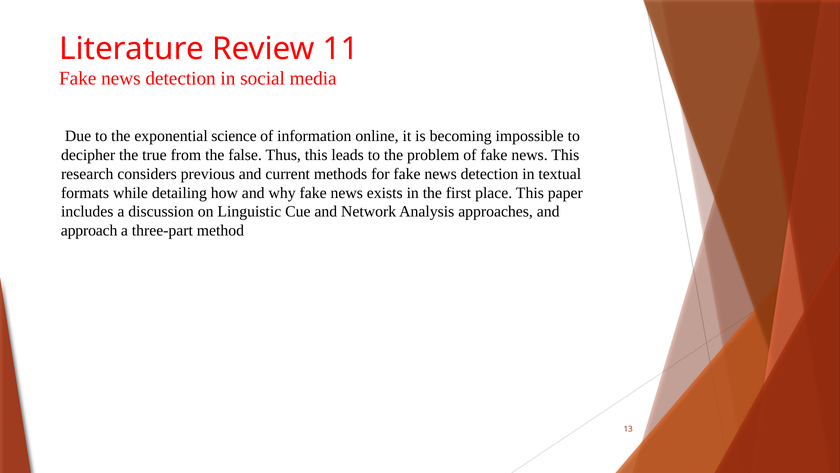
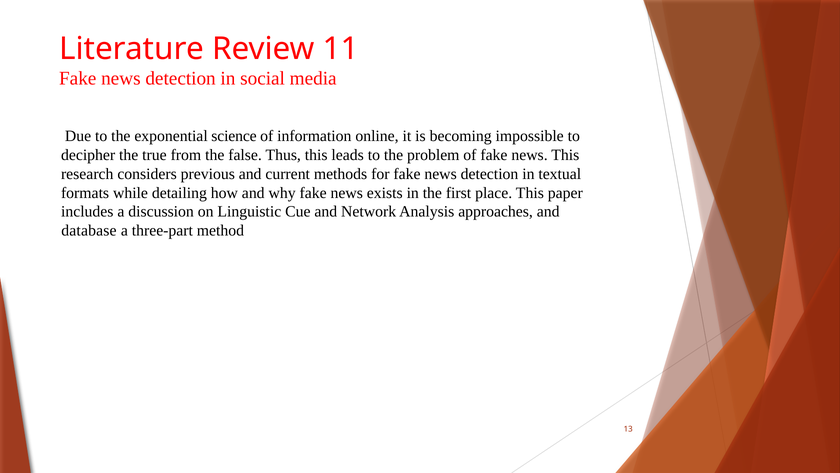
approach: approach -> database
